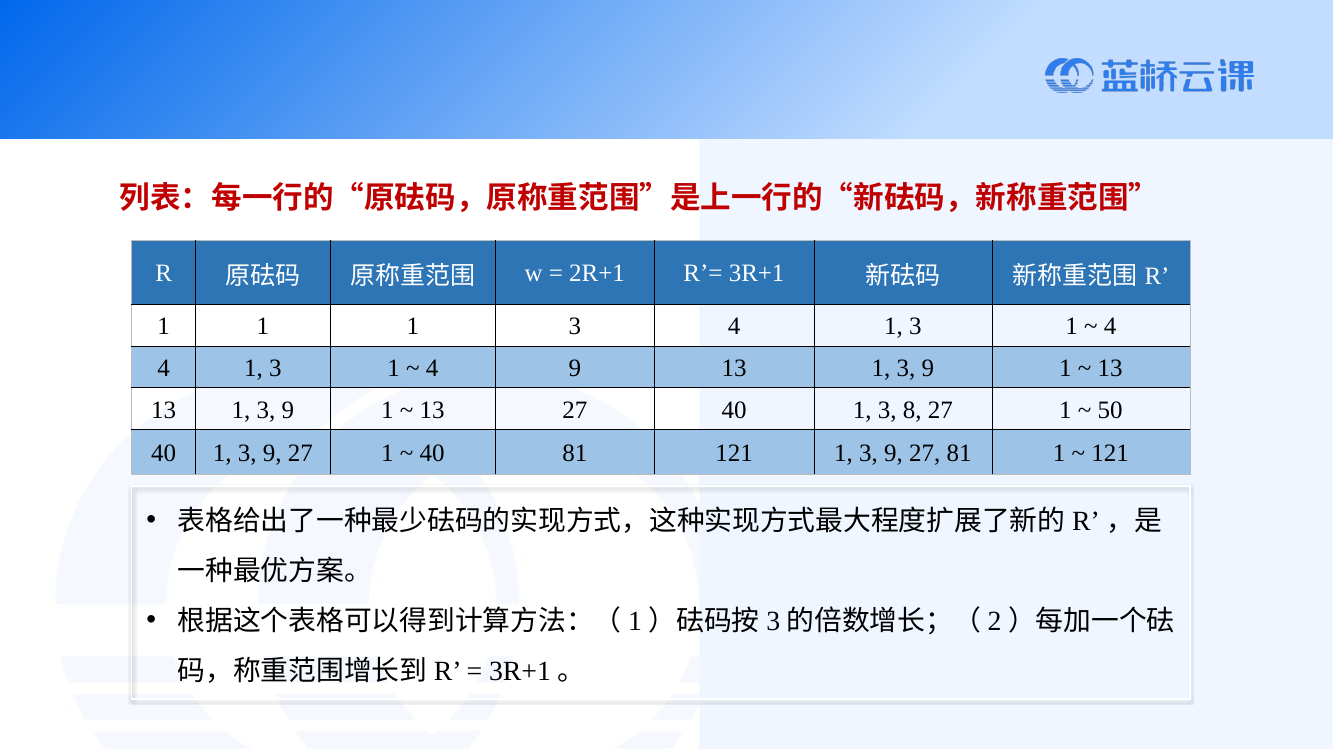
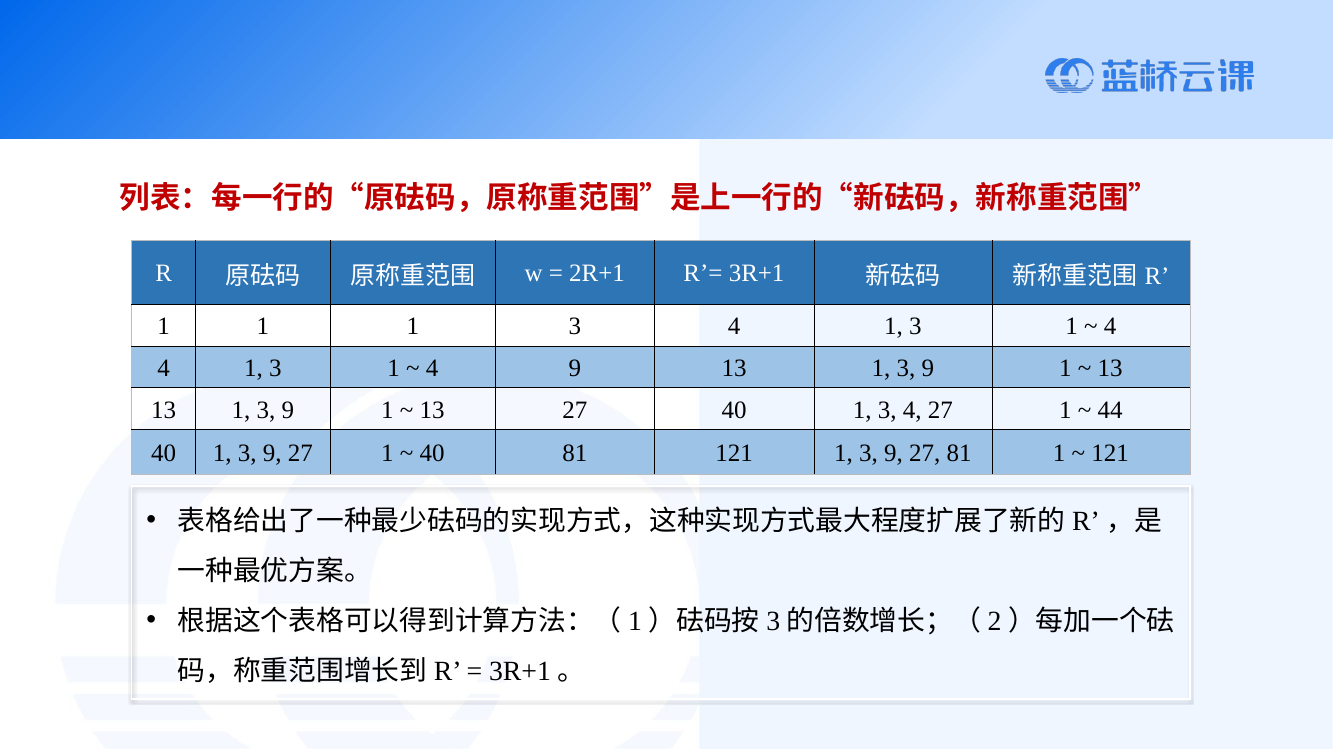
40 1 3 8: 8 -> 4
50: 50 -> 44
